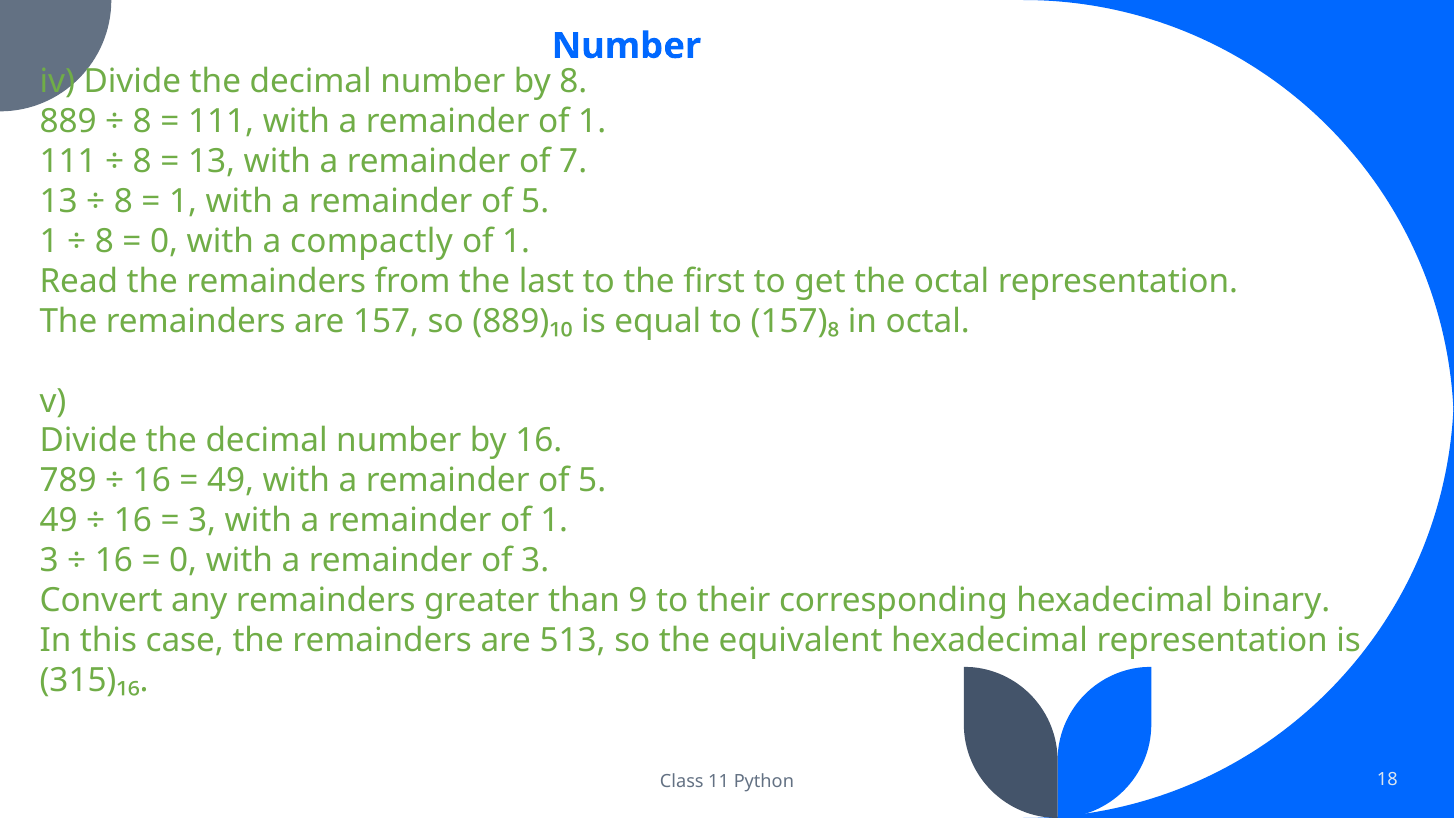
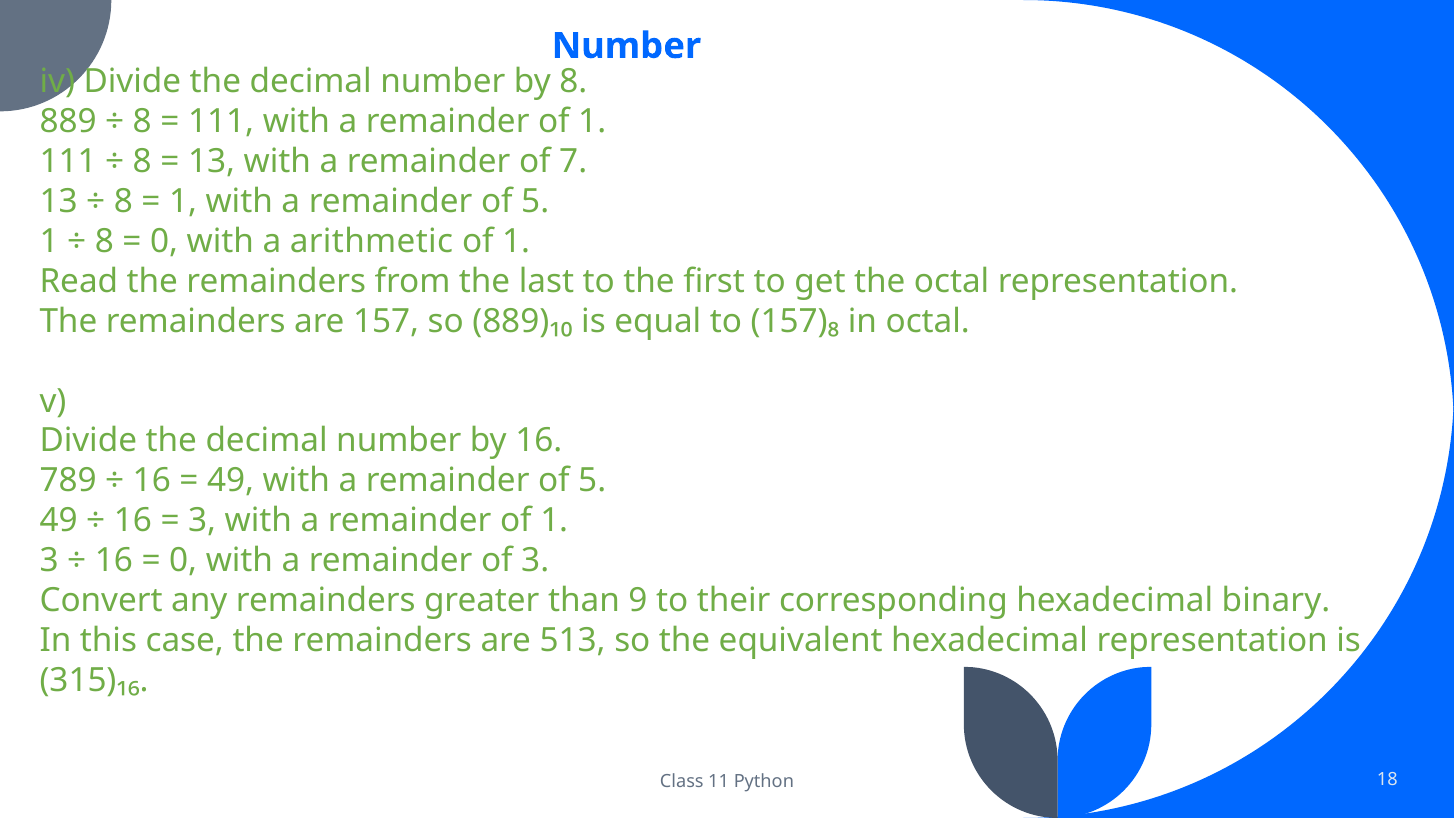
compactly: compactly -> arithmetic
